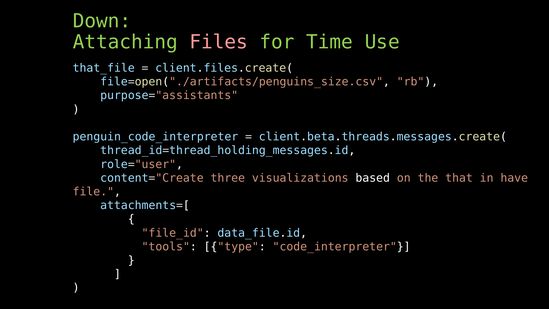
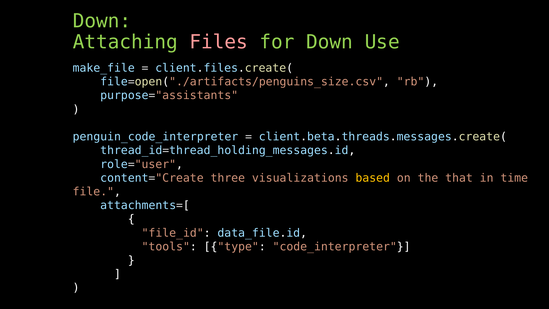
for Time: Time -> Down
that_file: that_file -> make_file
based colour: white -> yellow
have: have -> time
